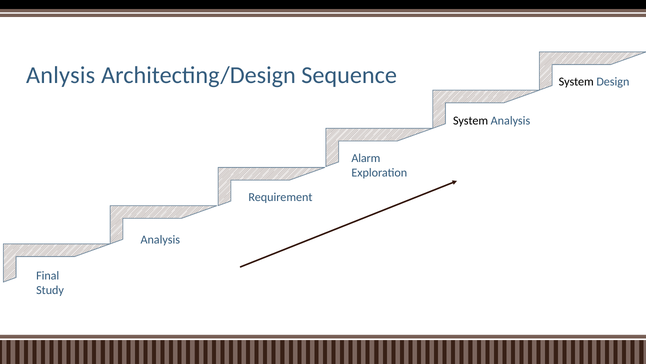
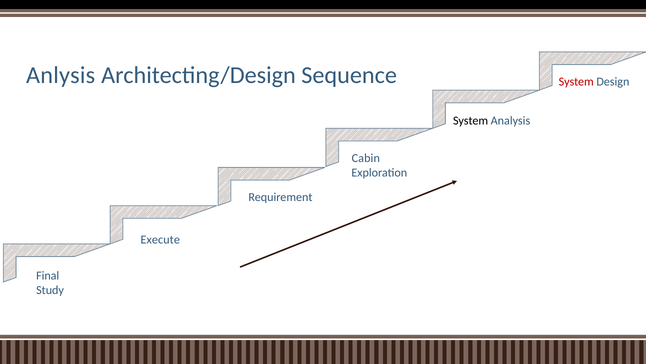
System at (576, 81) colour: black -> red
Alarm: Alarm -> Cabin
Analysis at (160, 240): Analysis -> Execute
